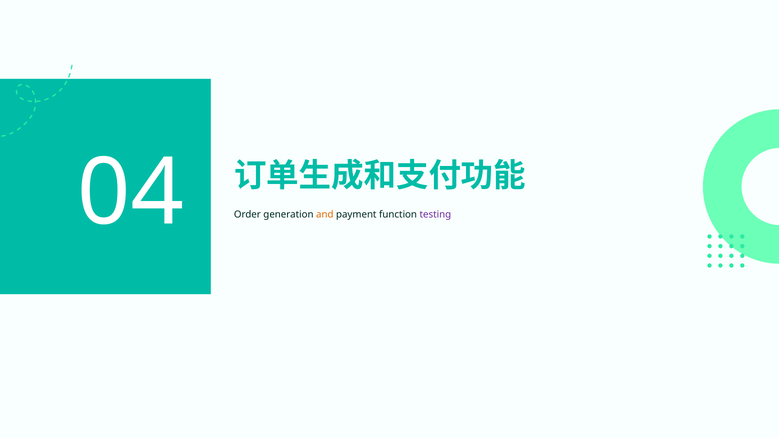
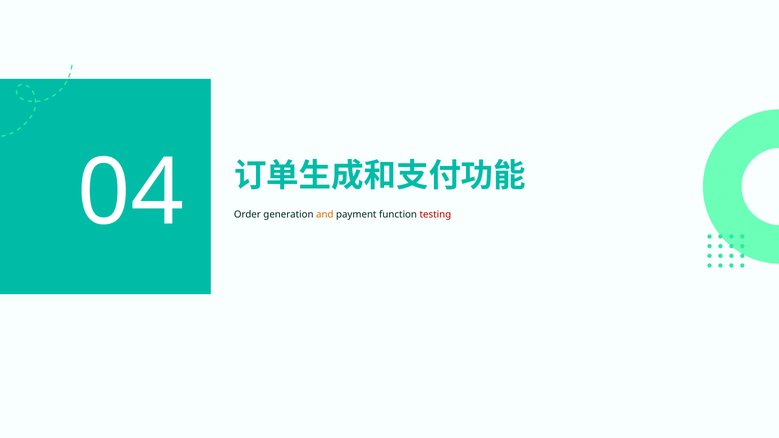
testing colour: purple -> red
